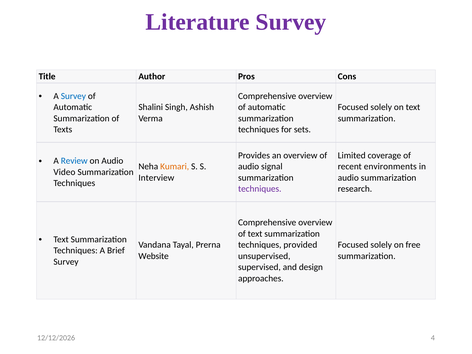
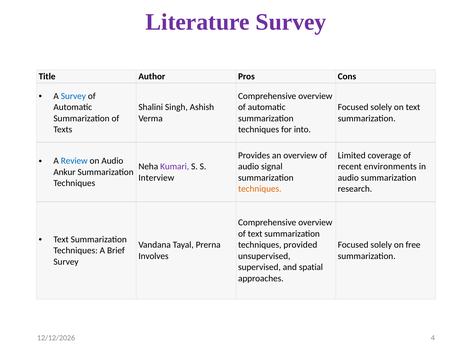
sets: sets -> into
Kumari colour: orange -> purple
Video: Video -> Ankur
techniques at (260, 189) colour: purple -> orange
Website: Website -> Involves
design: design -> spatial
